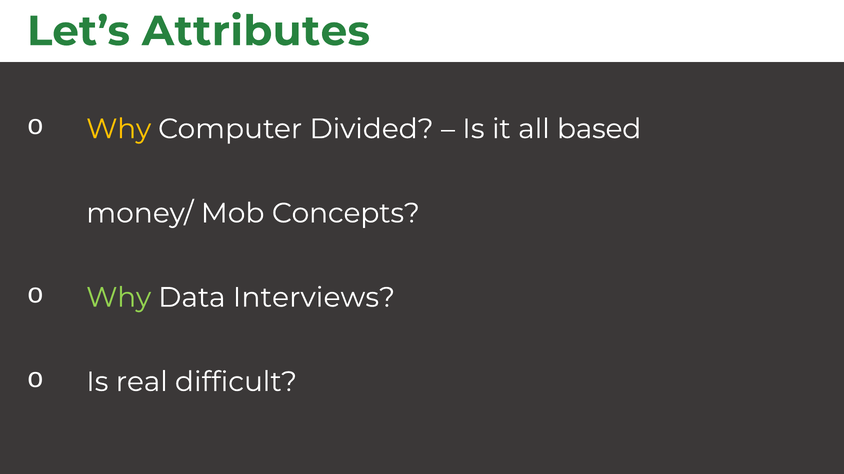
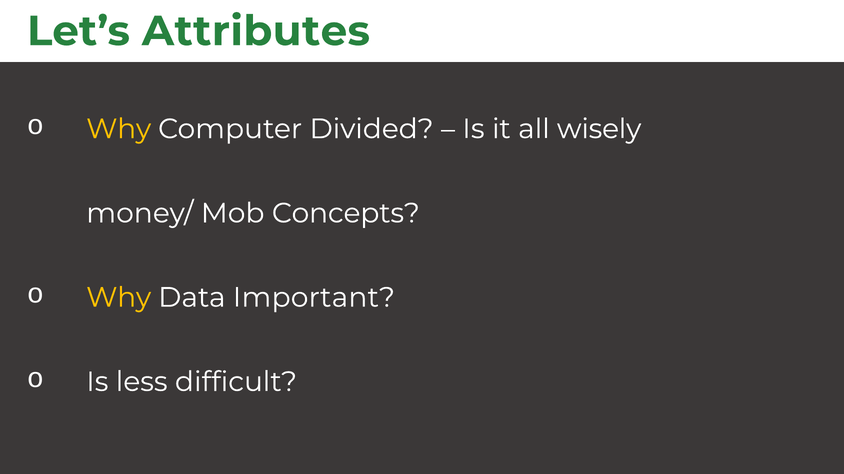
based: based -> wisely
Why at (119, 298) colour: light green -> yellow
Interviews: Interviews -> Important
real: real -> less
